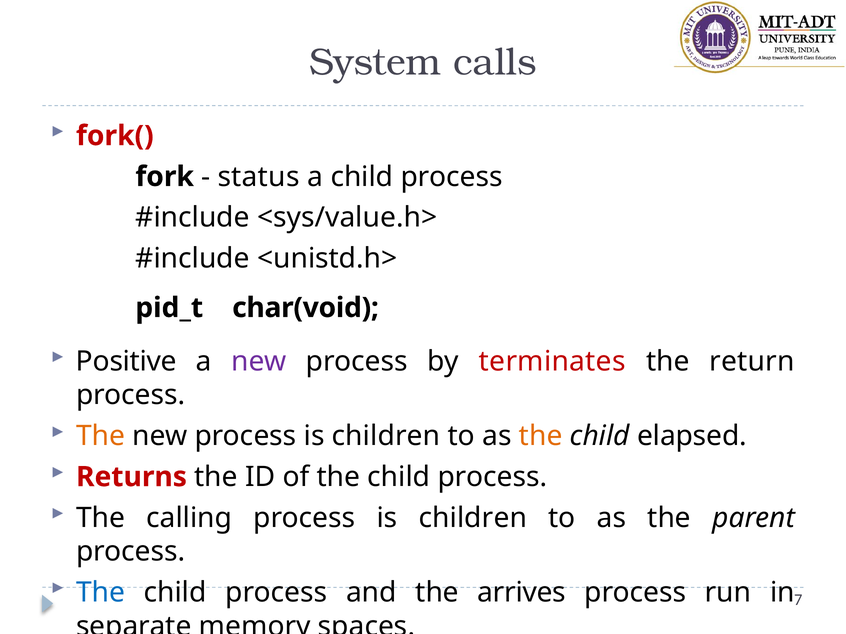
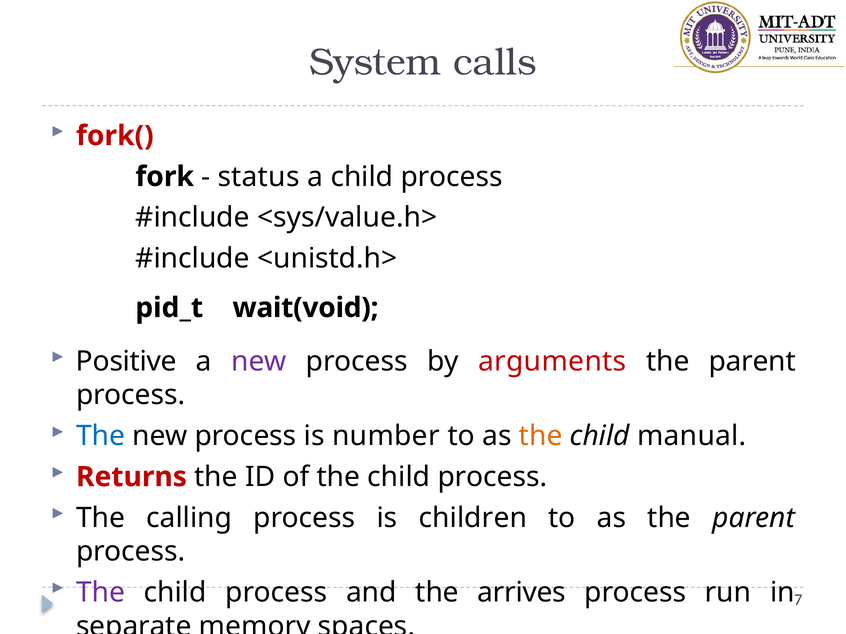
char(void: char(void -> wait(void
terminates: terminates -> arguments
return at (752, 362): return -> parent
The at (100, 436) colour: orange -> blue
new process is children: children -> number
elapsed: elapsed -> manual
The at (100, 593) colour: blue -> purple
